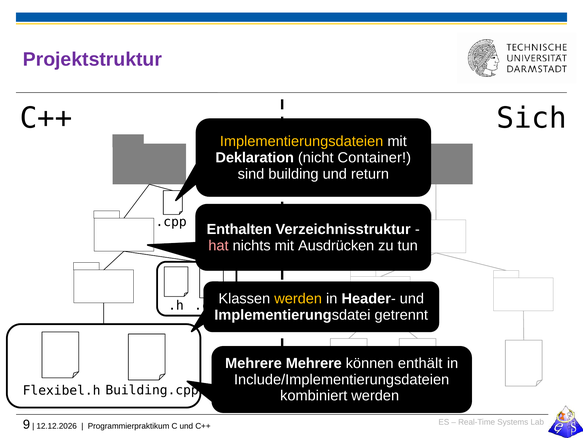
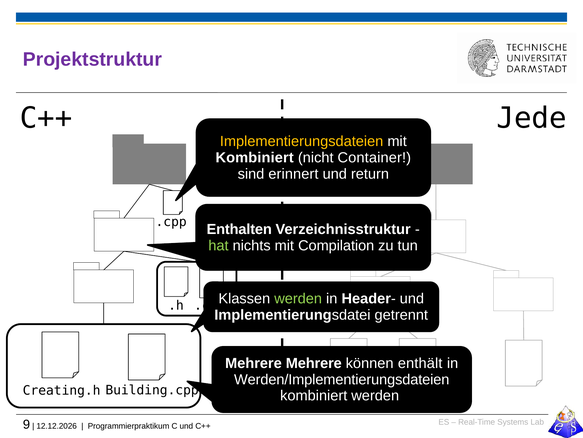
Sich: Sich -> Jede
Deklaration at (255, 157): Deklaration -> Kombiniert
building: building -> erinnert
hat colour: pink -> light green
Ausdrücken: Ausdrücken -> Compilation
werden at (298, 298) colour: yellow -> light green
Include/Implementierungsdateien: Include/Implementierungsdateien -> Werden/Implementierungsdateien
Flexibel.h: Flexibel.h -> Creating.h
